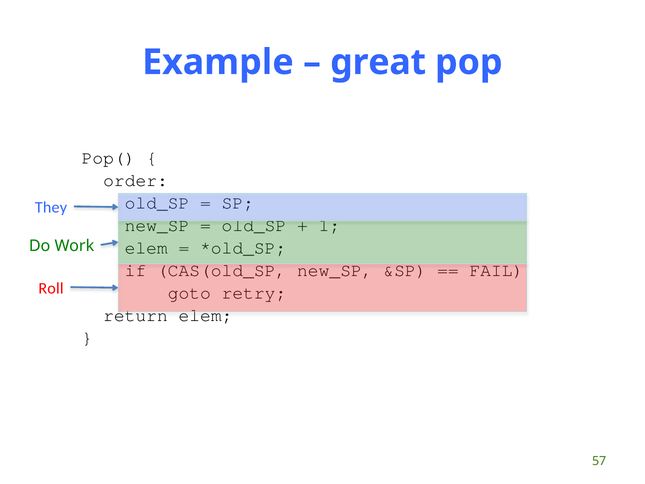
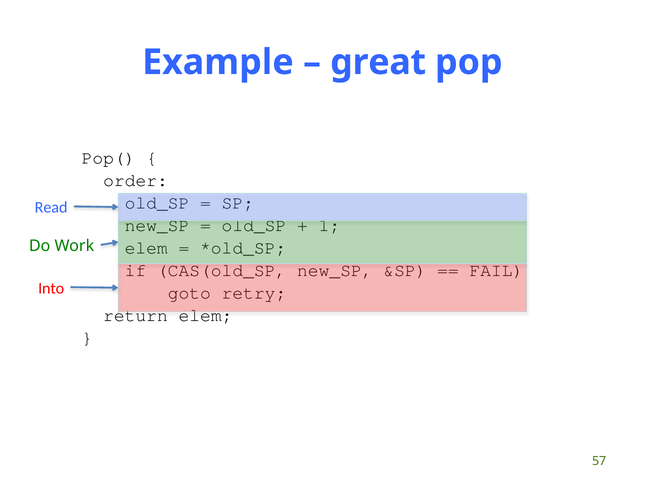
They: They -> Read
Roll: Roll -> Into
